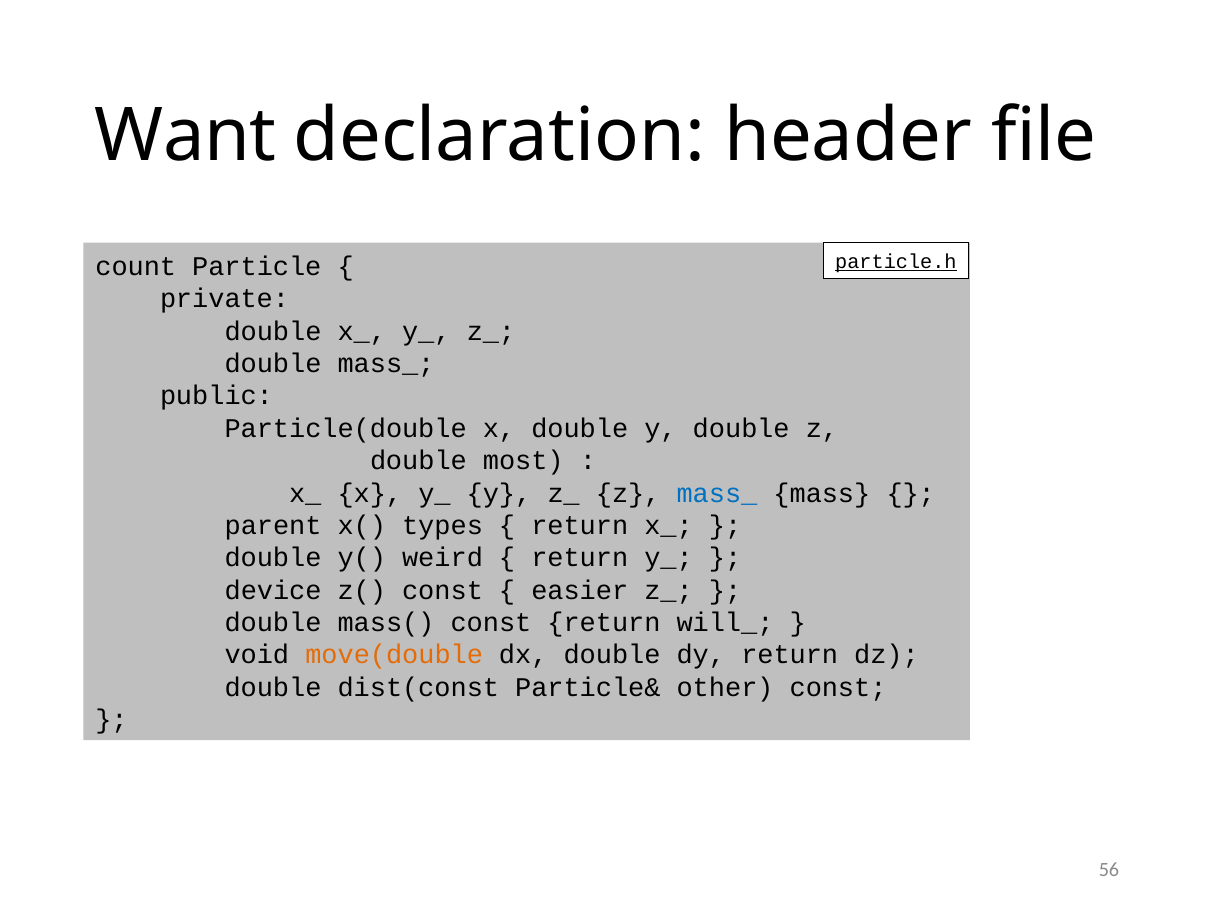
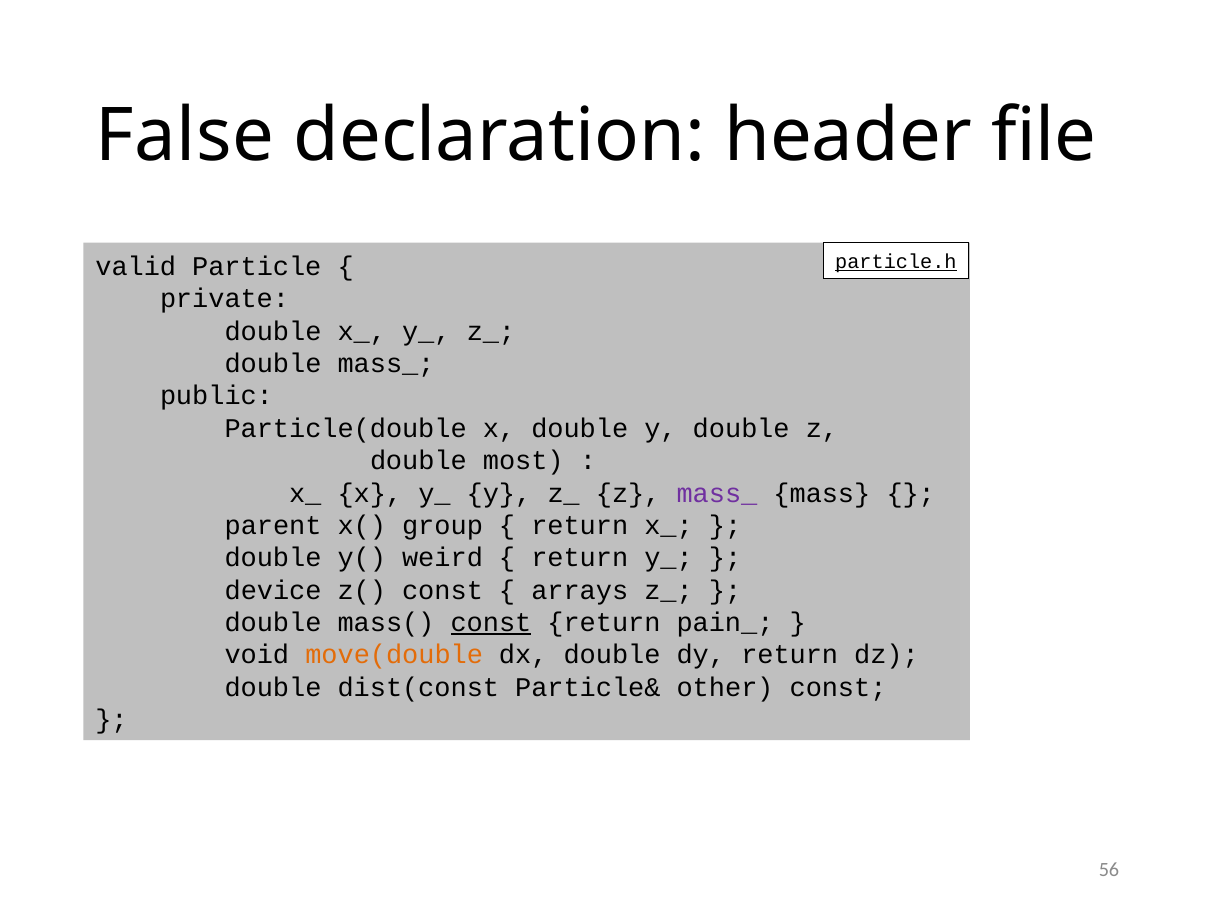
Want: Want -> False
count: count -> valid
mass_ at (717, 493) colour: blue -> purple
types: types -> group
easier: easier -> arrays
const at (491, 623) underline: none -> present
will_: will_ -> pain_
